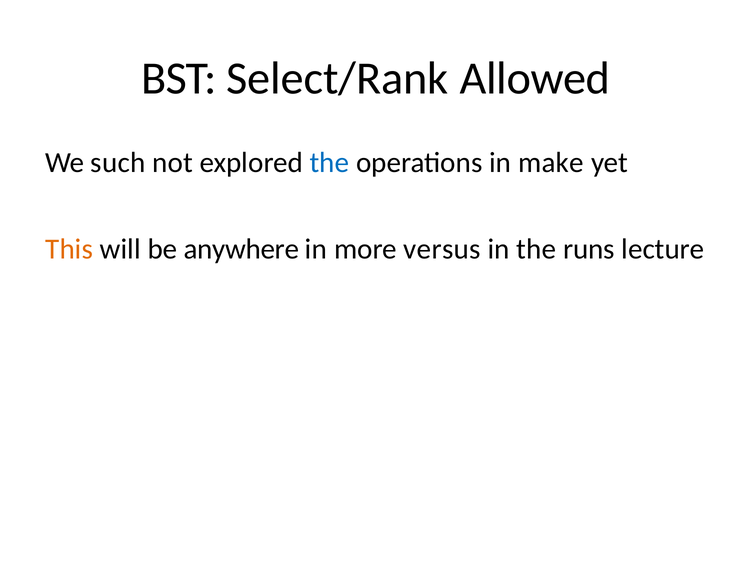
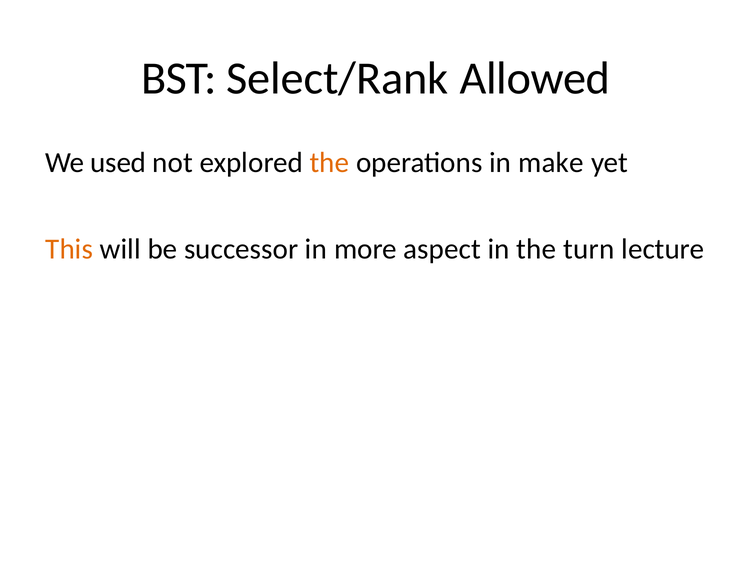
such: such -> used
the at (329, 163) colour: blue -> orange
anywhere: anywhere -> successor
versus: versus -> aspect
runs: runs -> turn
